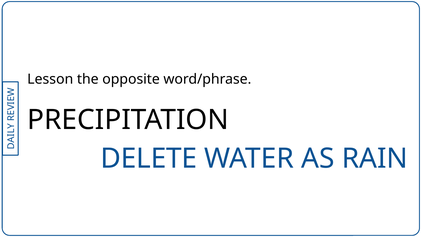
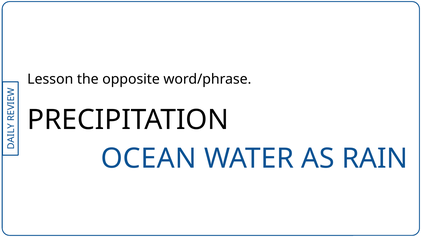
DELETE: DELETE -> OCEAN
